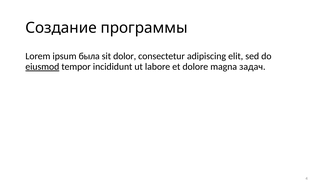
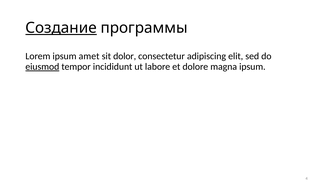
Создание underline: none -> present
была: была -> amet
magna задач: задач -> ipsum
